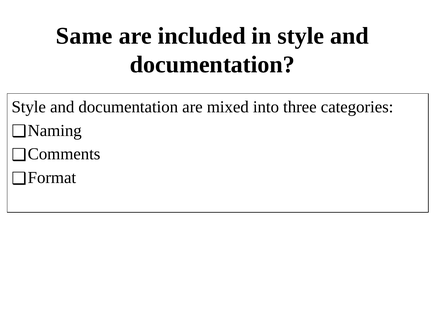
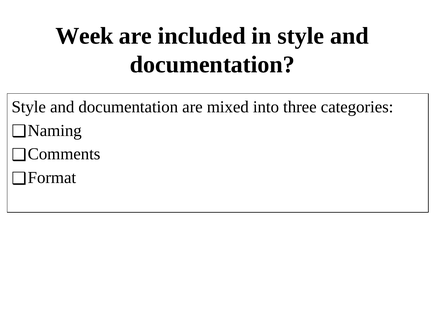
Same: Same -> Week
